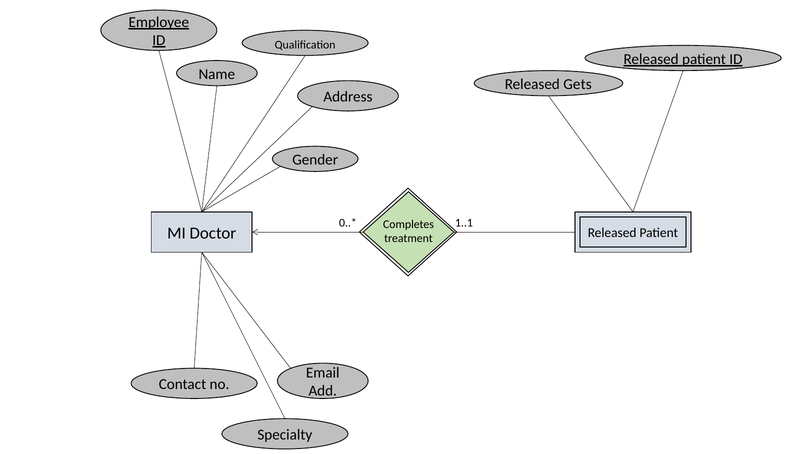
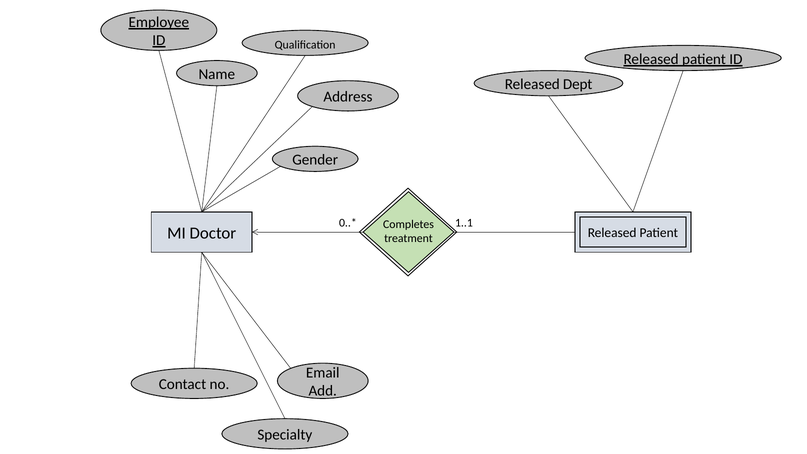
Gets: Gets -> Dept
